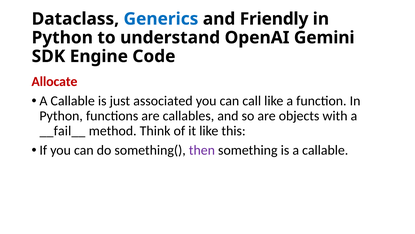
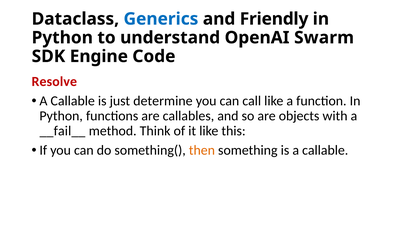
Gemini: Gemini -> Swarm
Allocate: Allocate -> Resolve
associated: associated -> determine
then colour: purple -> orange
